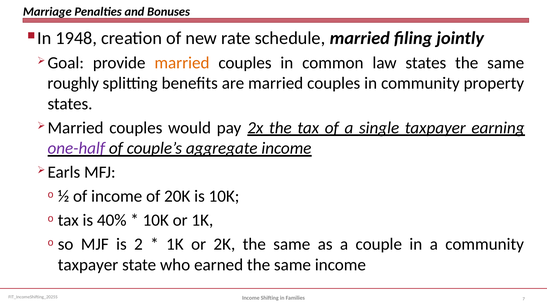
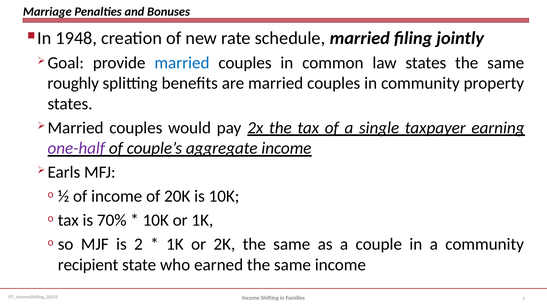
married at (182, 63) colour: orange -> blue
40%: 40% -> 70%
taxpayer at (88, 264): taxpayer -> recipient
